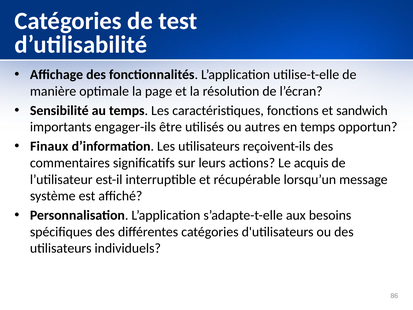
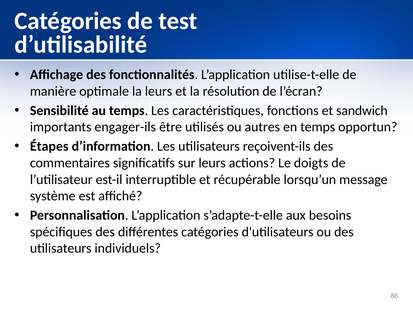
la page: page -> leurs
Finaux: Finaux -> Étapes
acquis: acquis -> doigts
